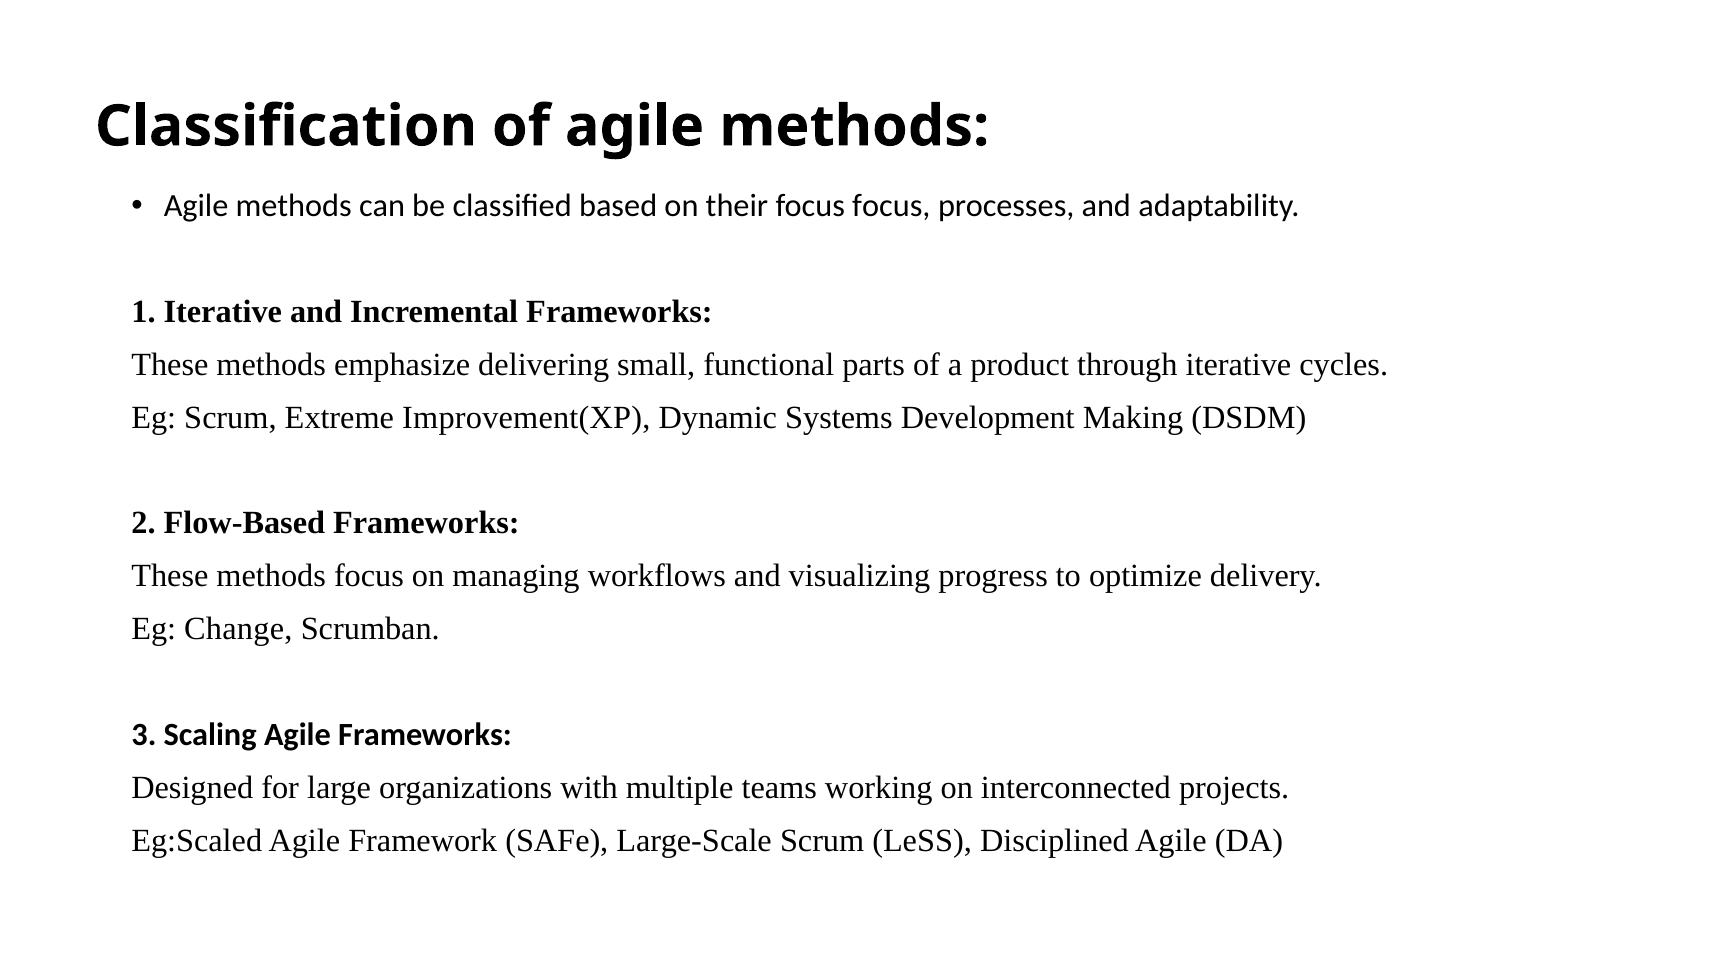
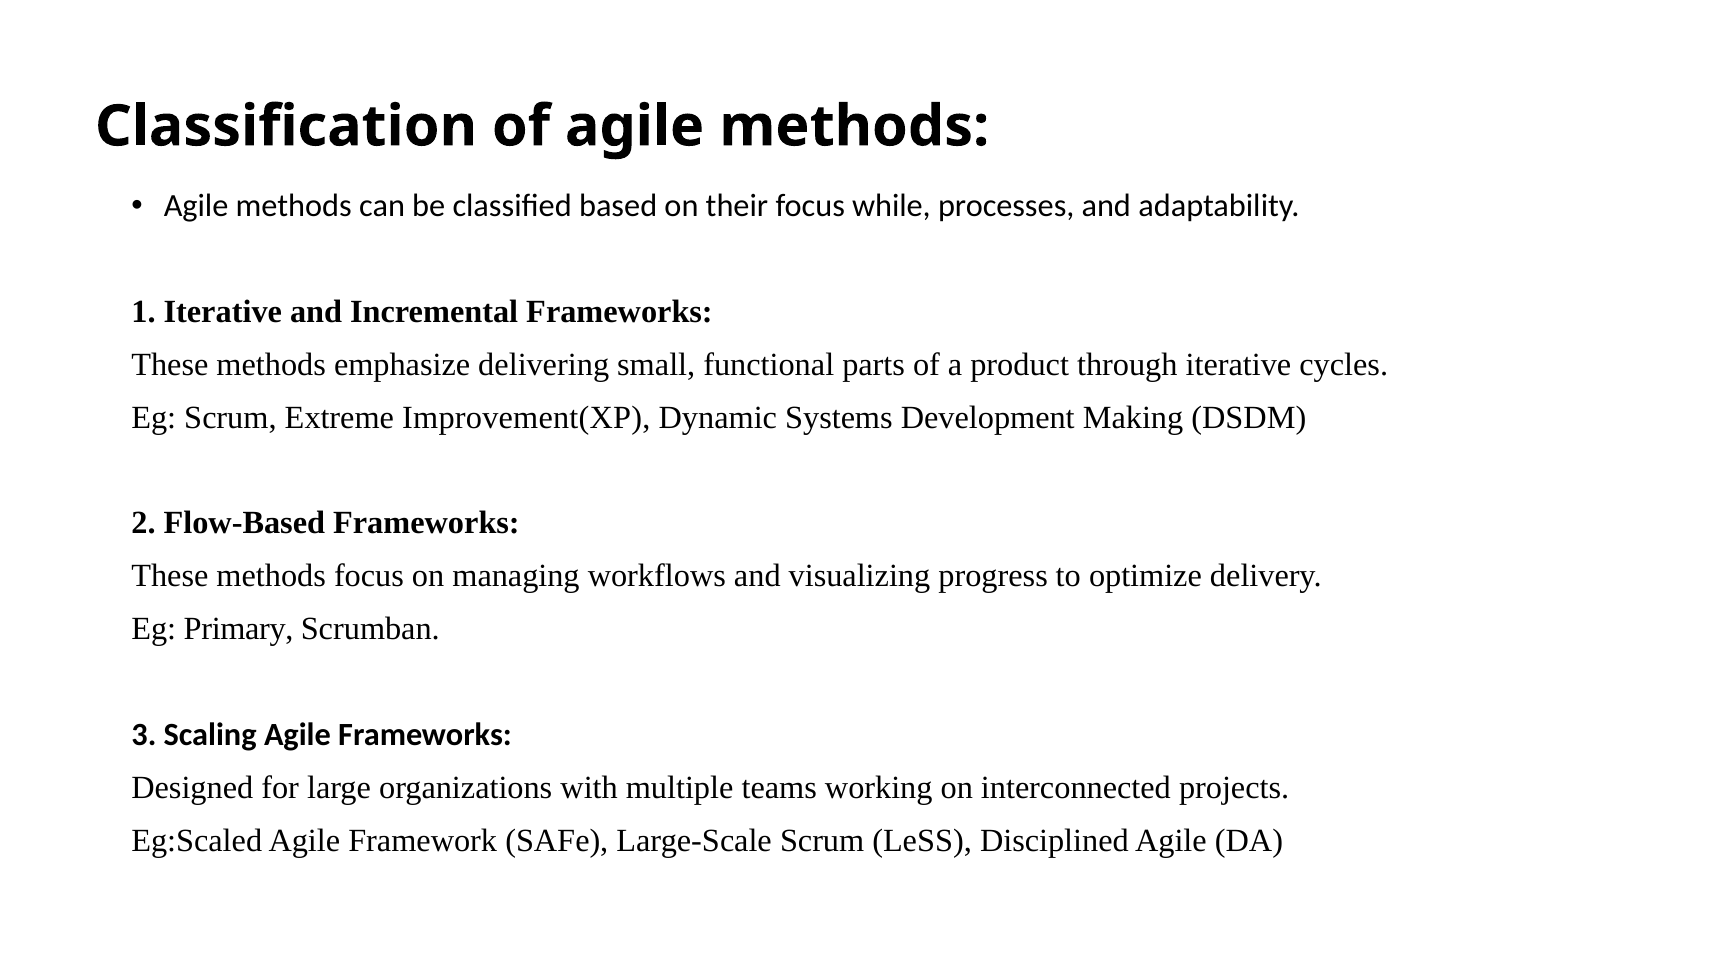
focus focus: focus -> while
Change: Change -> Primary
